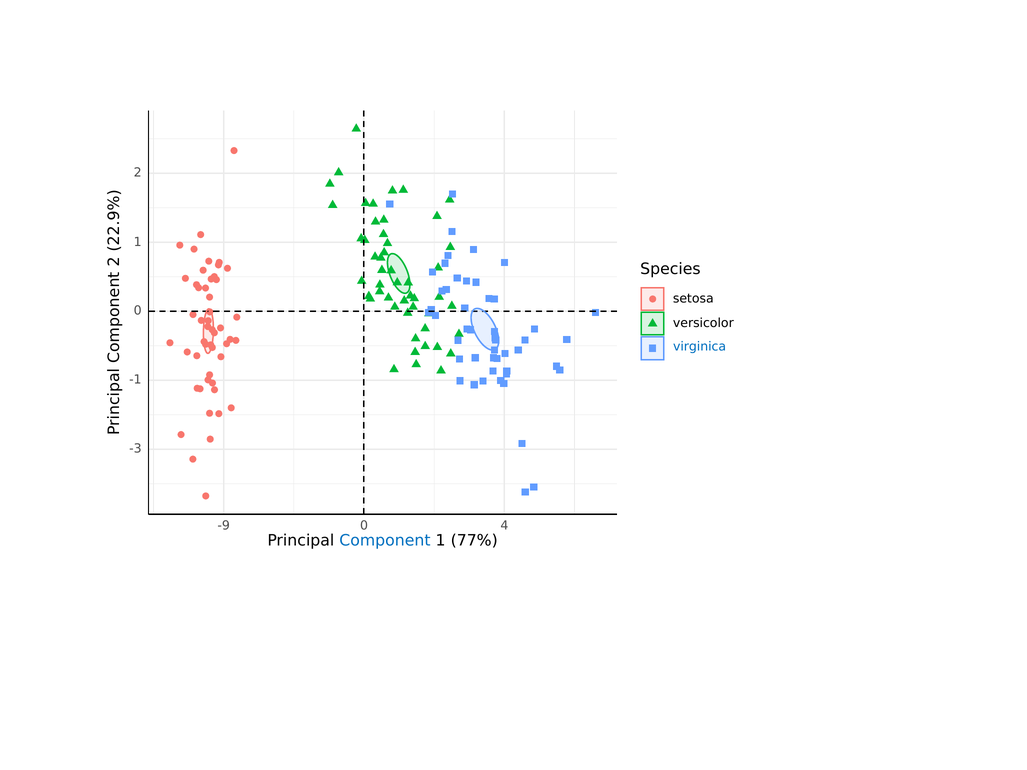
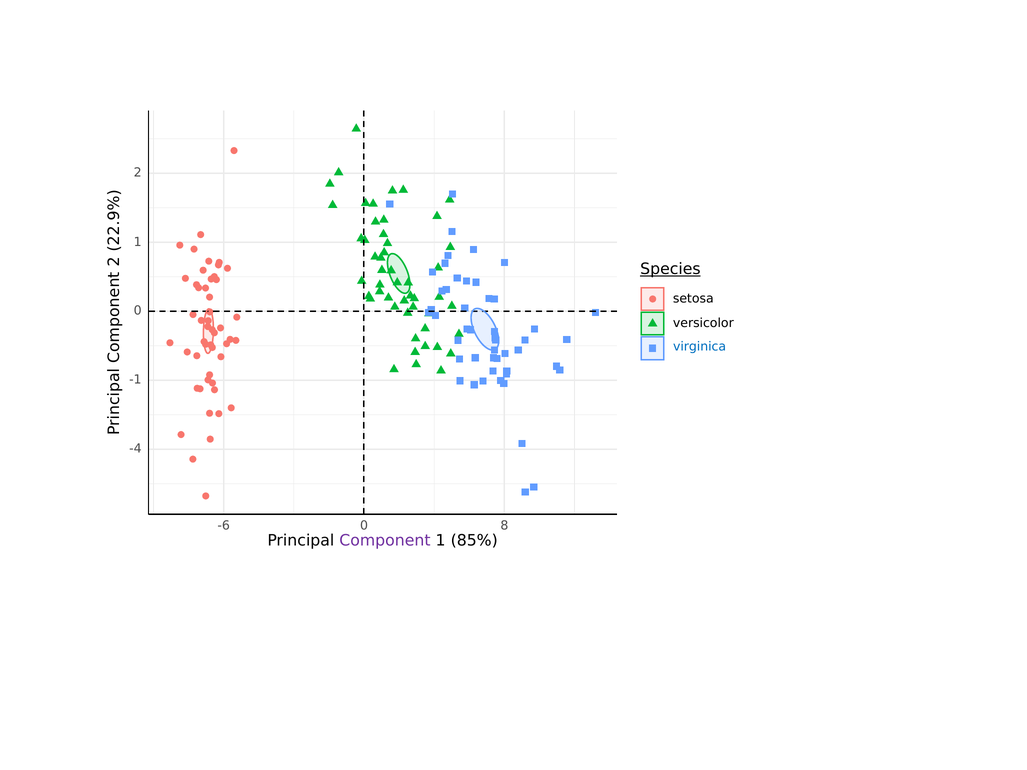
Species underline: none -> present
-3: -3 -> -4
-9: -9 -> -6
4: 4 -> 8
Component colour: blue -> purple
77%: 77% -> 85%
